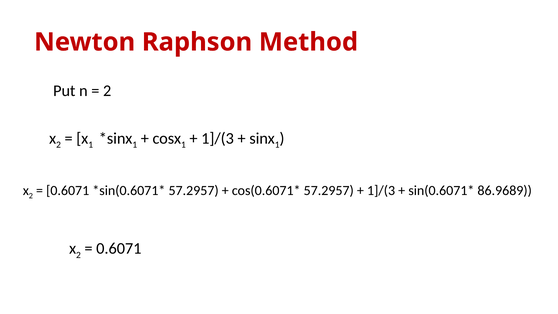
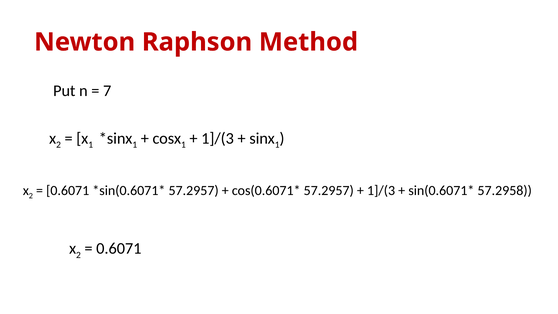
2 at (107, 91): 2 -> 7
86.9689: 86.9689 -> 57.2958
